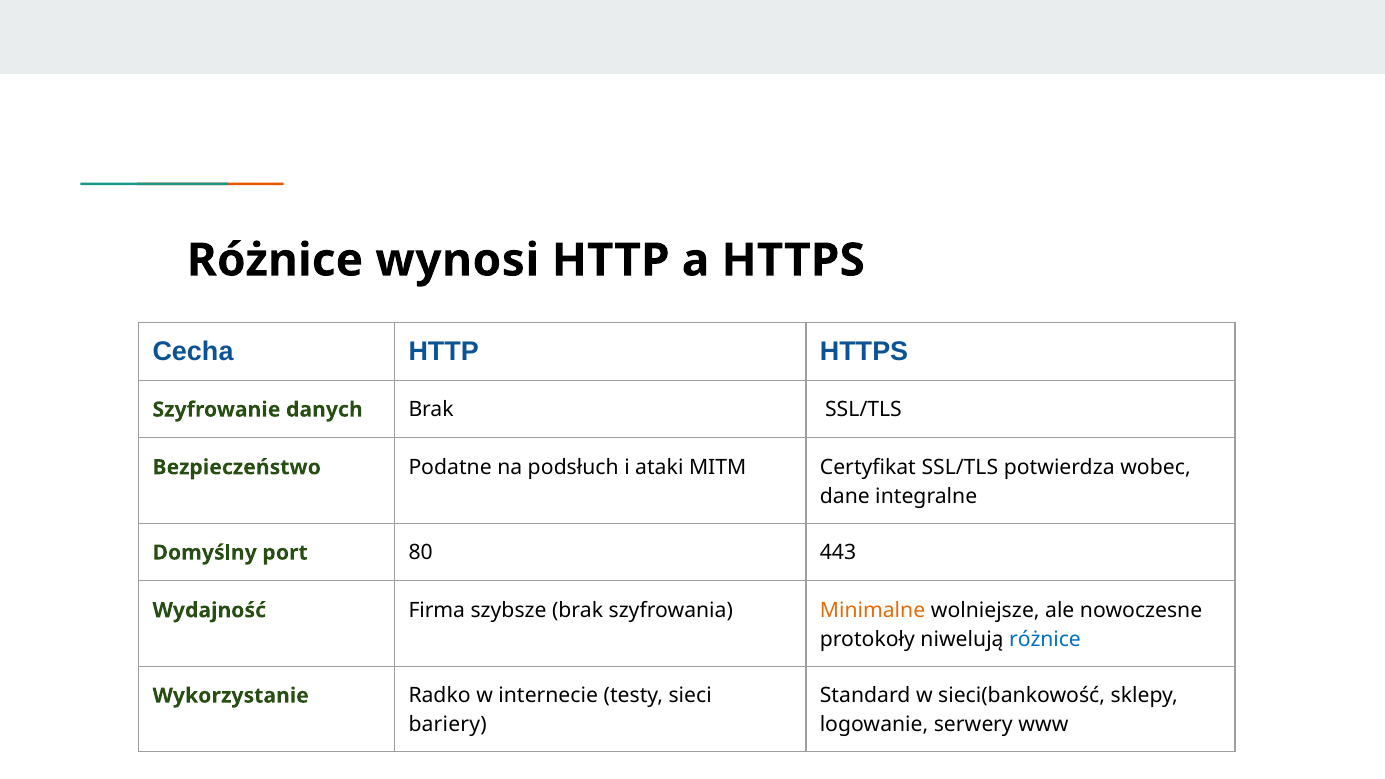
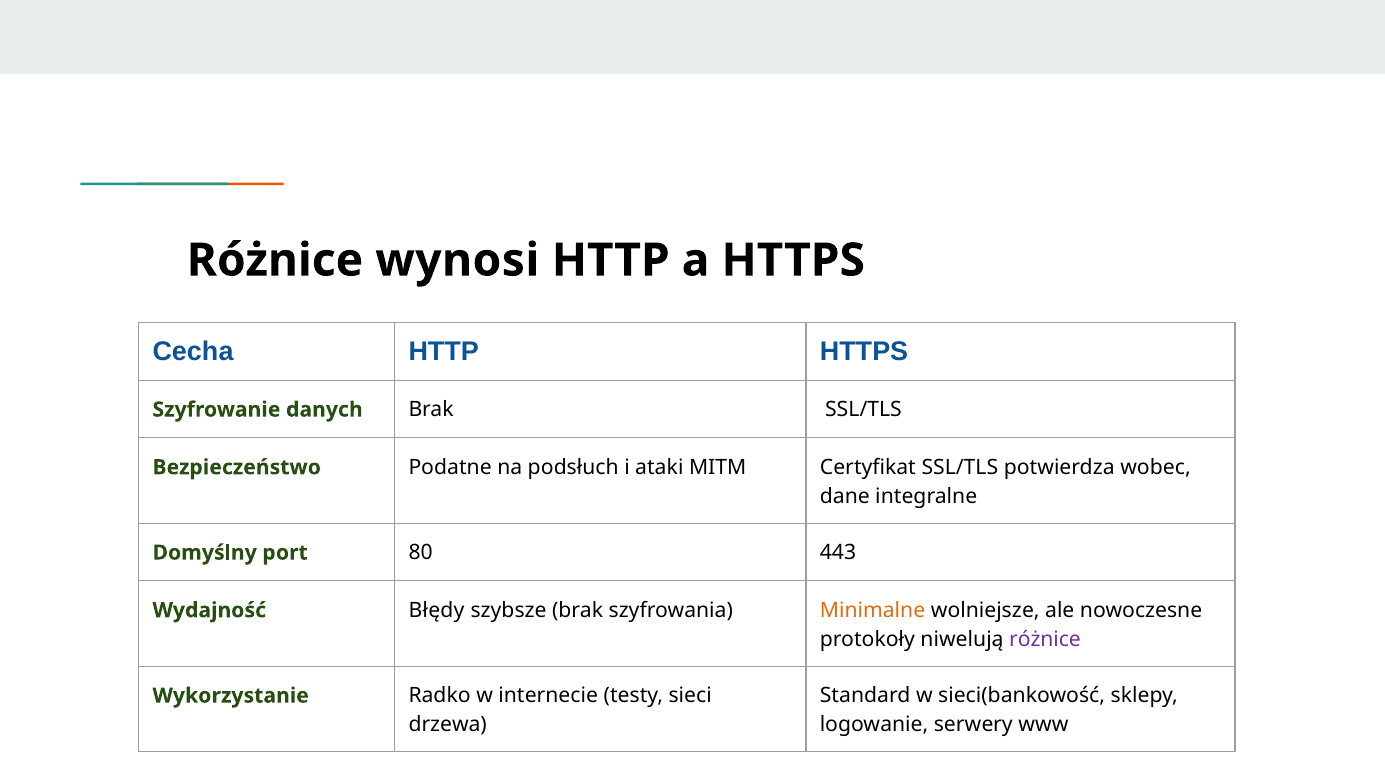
Firma: Firma -> Błędy
różnice at (1045, 639) colour: blue -> purple
bariery: bariery -> drzewa
